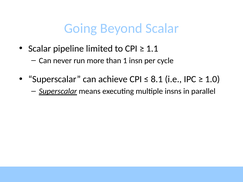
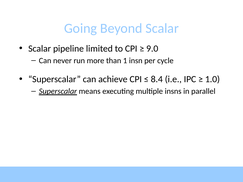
1.1: 1.1 -> 9.0
8.1: 8.1 -> 8.4
